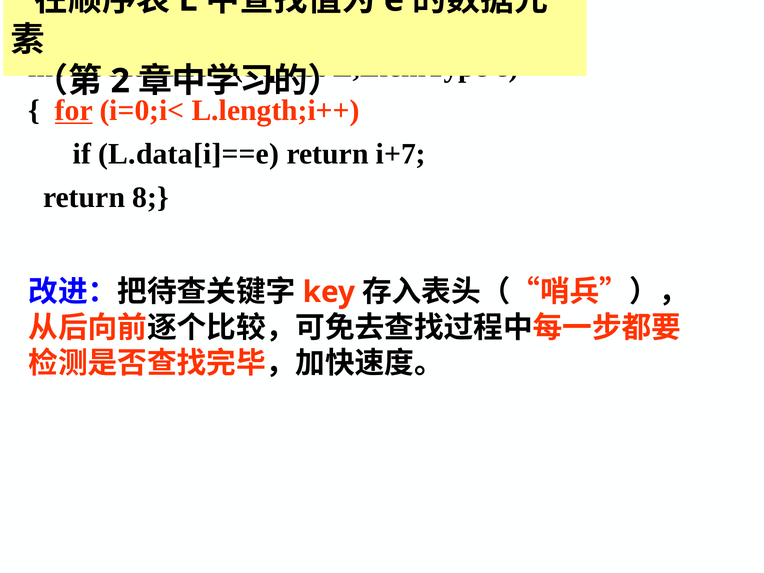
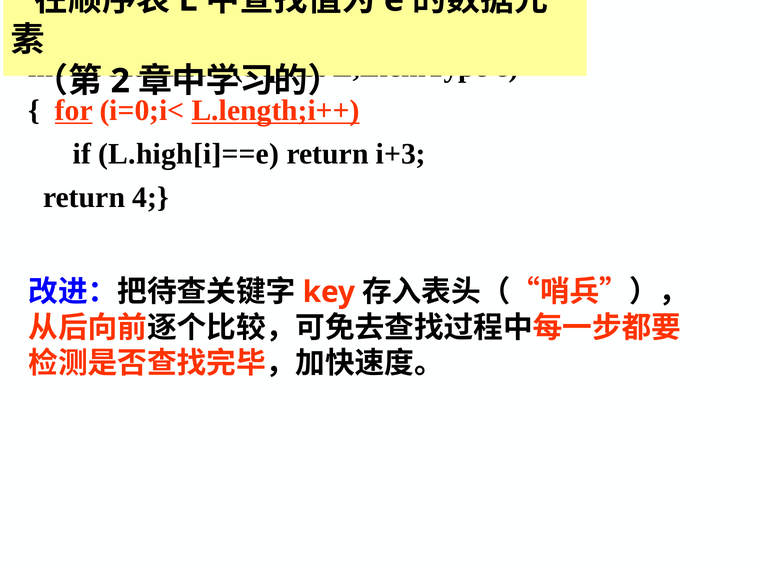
L.length;i++ underline: none -> present
L.data[i]==e: L.data[i]==e -> L.high[i]==e
i+7: i+7 -> i+3
8: 8 -> 4
